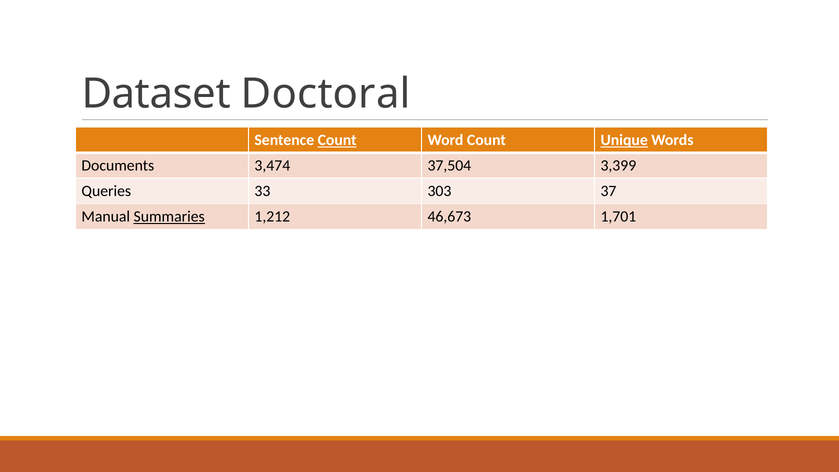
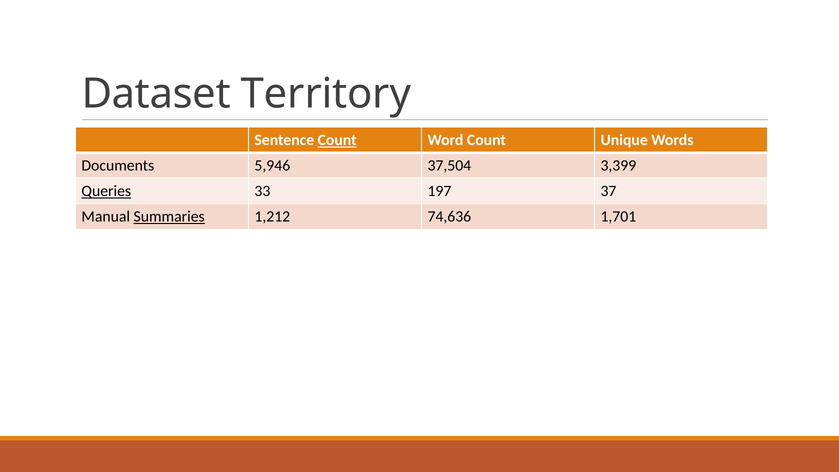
Doctoral: Doctoral -> Territory
Unique underline: present -> none
3,474: 3,474 -> 5,946
Queries underline: none -> present
303: 303 -> 197
46,673: 46,673 -> 74,636
